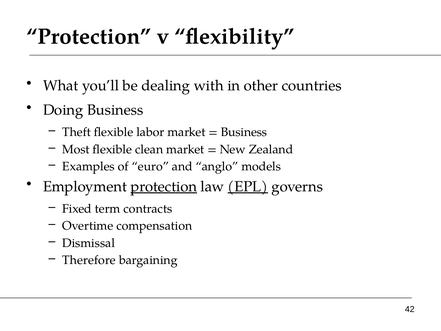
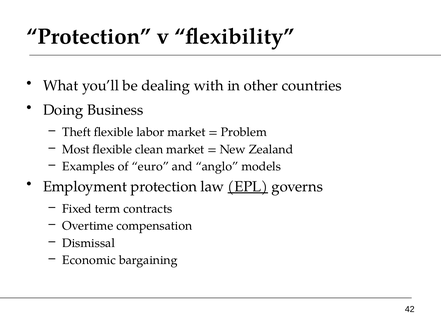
Business at (244, 132): Business -> Problem
protection at (164, 186) underline: present -> none
Therefore: Therefore -> Economic
